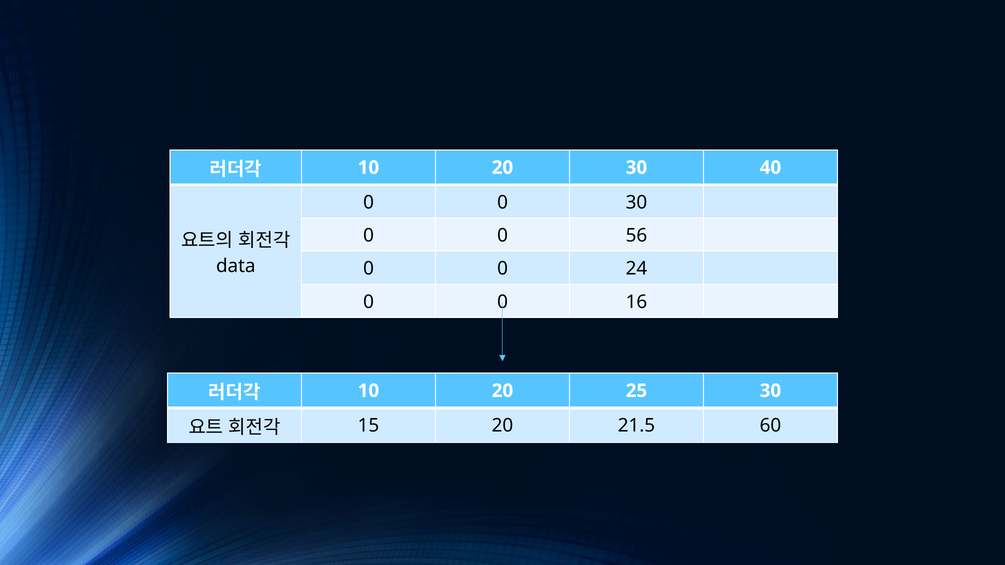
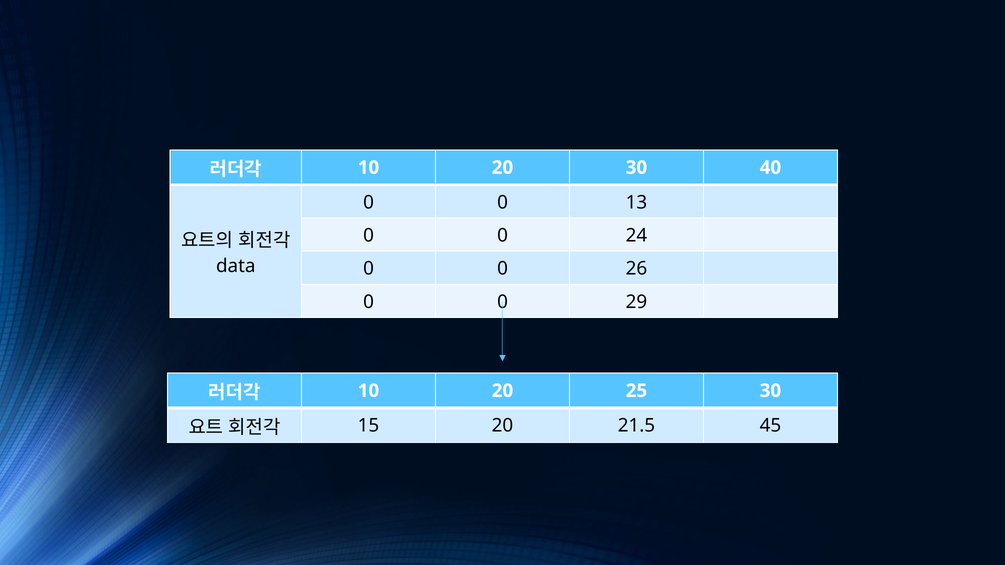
0 30: 30 -> 13
56: 56 -> 24
24: 24 -> 26
16: 16 -> 29
60: 60 -> 45
